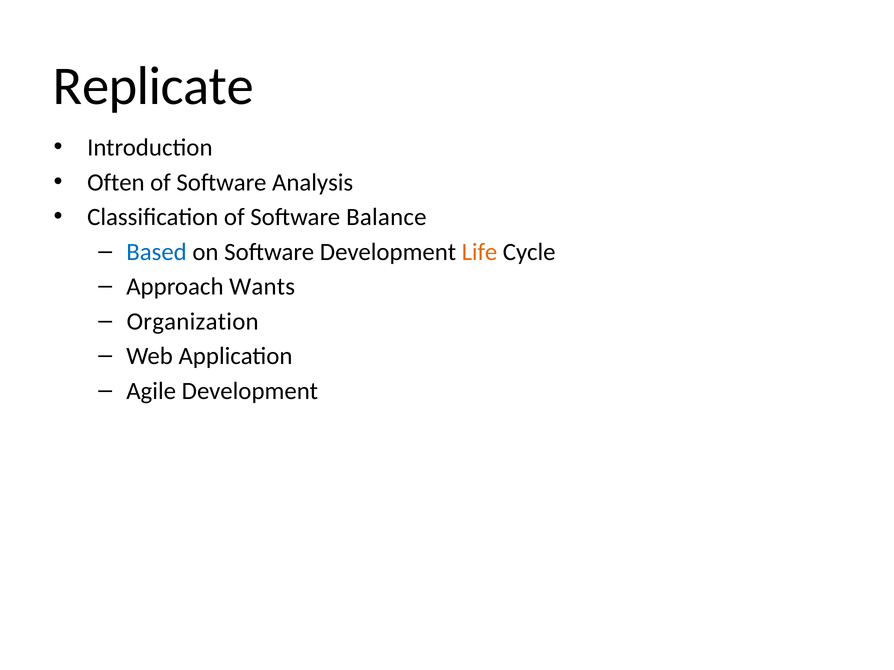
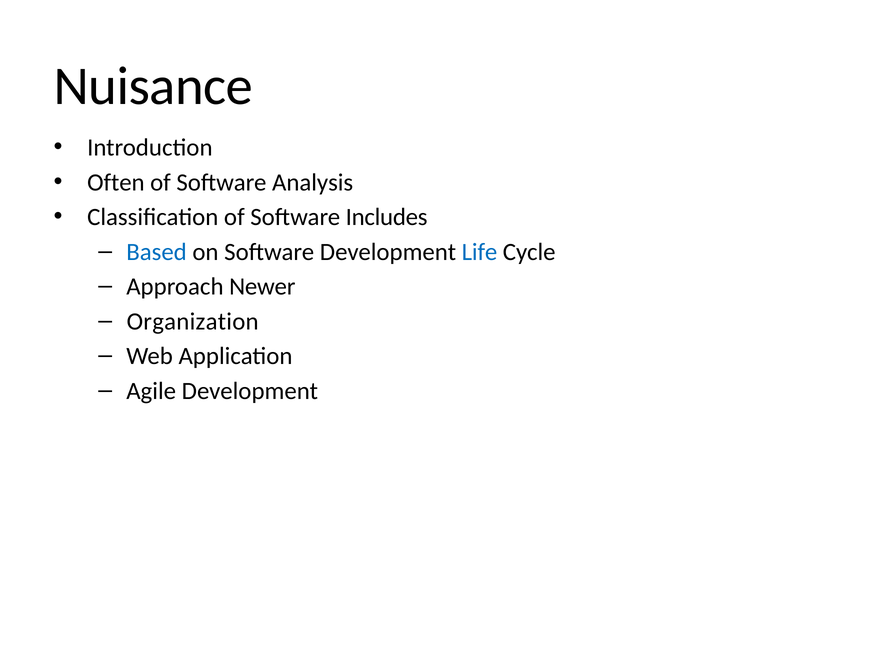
Replicate: Replicate -> Nuisance
Balance: Balance -> Includes
Life colour: orange -> blue
Wants: Wants -> Newer
